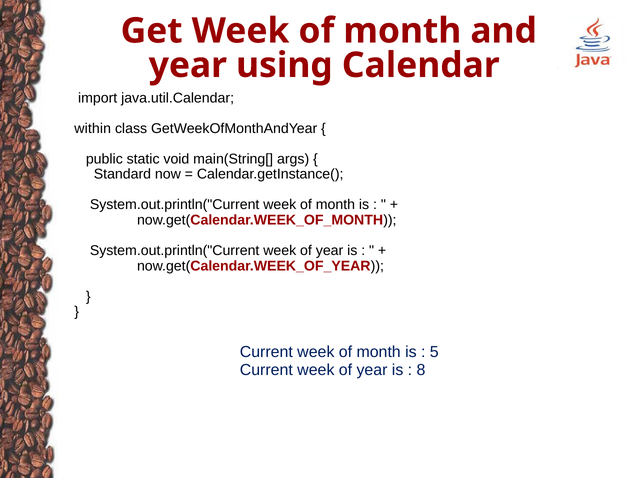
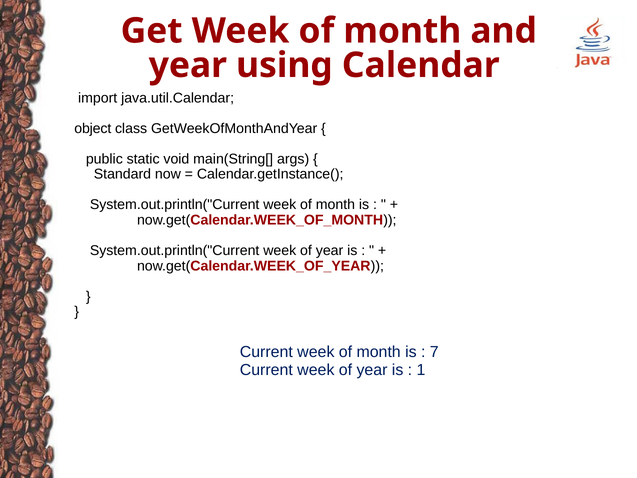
within: within -> object
5: 5 -> 7
8: 8 -> 1
